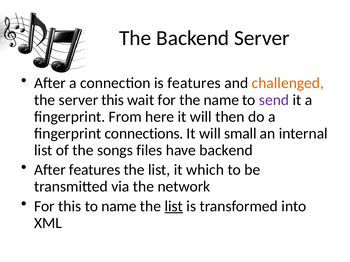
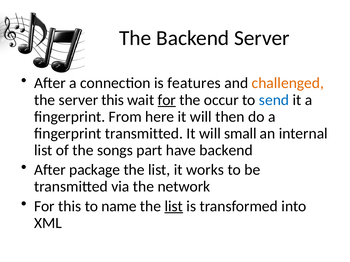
for at (167, 100) underline: none -> present
the name: name -> occur
send colour: purple -> blue
fingerprint connections: connections -> transmitted
files: files -> part
After features: features -> package
which: which -> works
